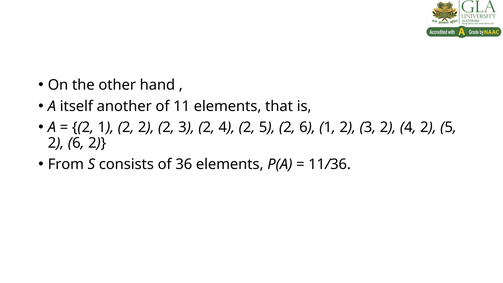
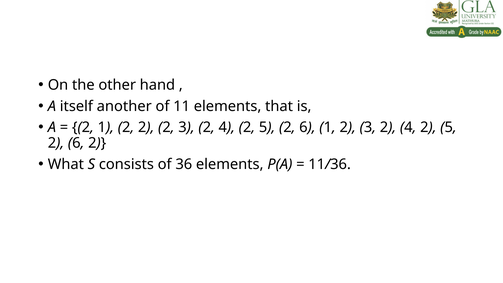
From: From -> What
